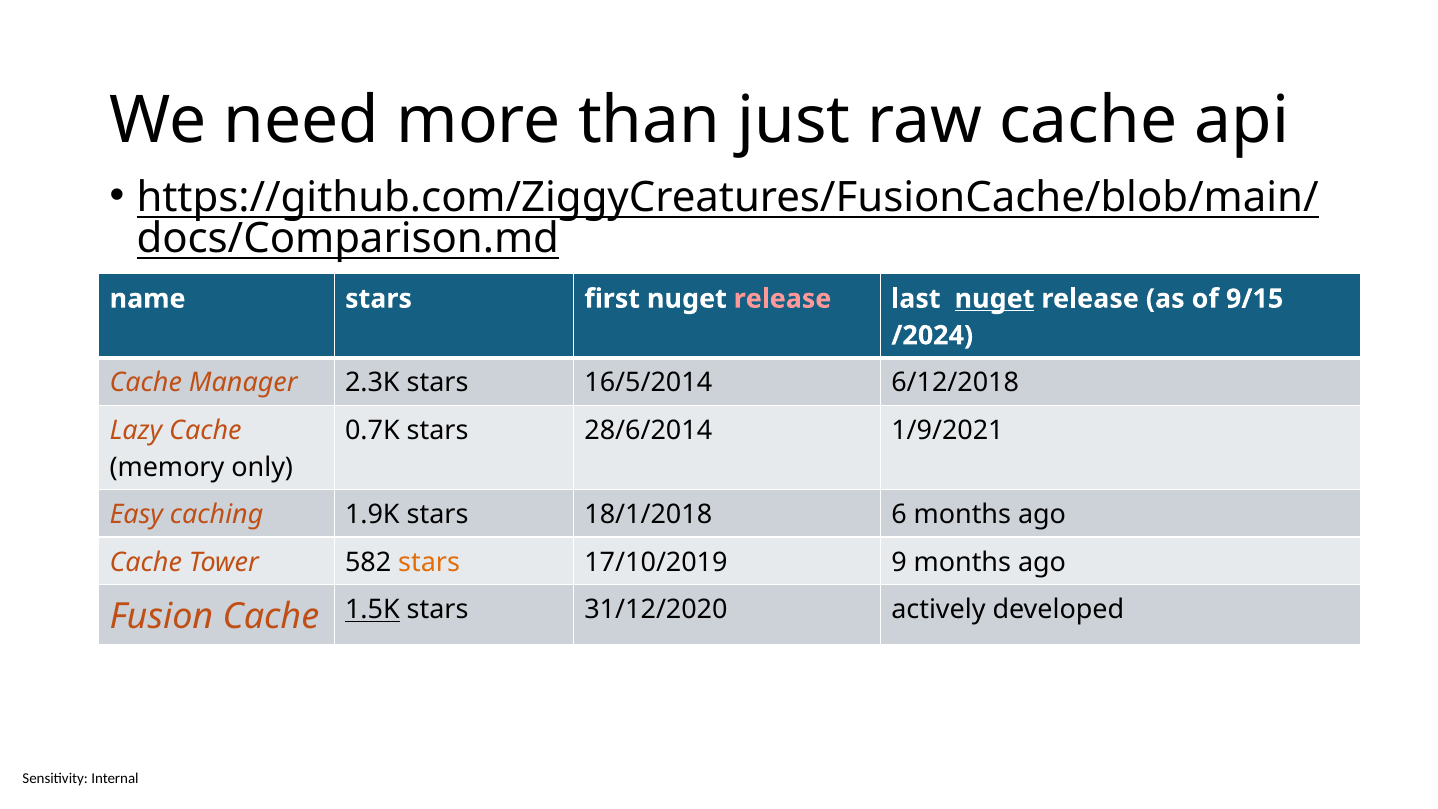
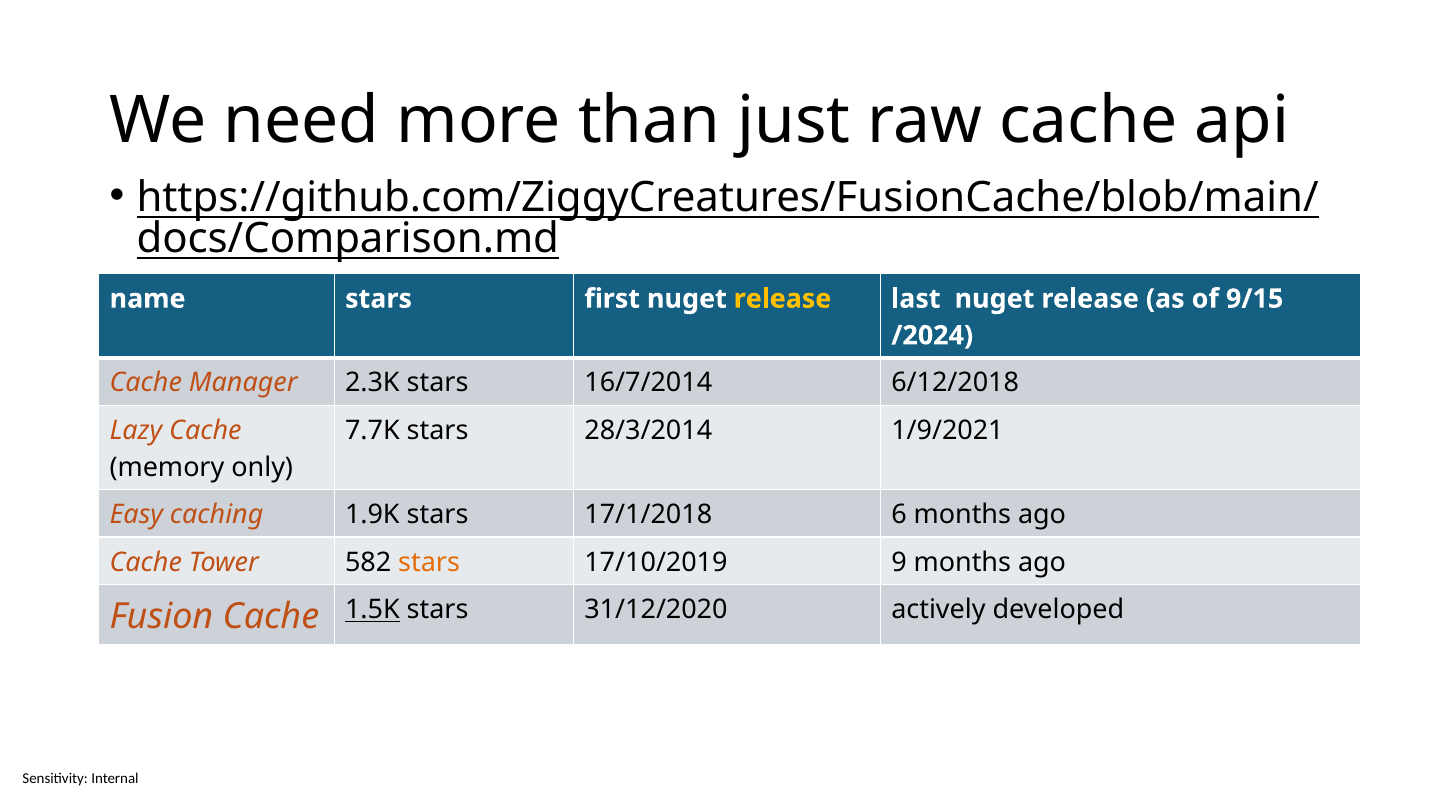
release at (783, 299) colour: pink -> yellow
nuget at (995, 299) underline: present -> none
16/5/2014: 16/5/2014 -> 16/7/2014
0.7K: 0.7K -> 7.7K
28/6/2014: 28/6/2014 -> 28/3/2014
18/1/2018: 18/1/2018 -> 17/1/2018
